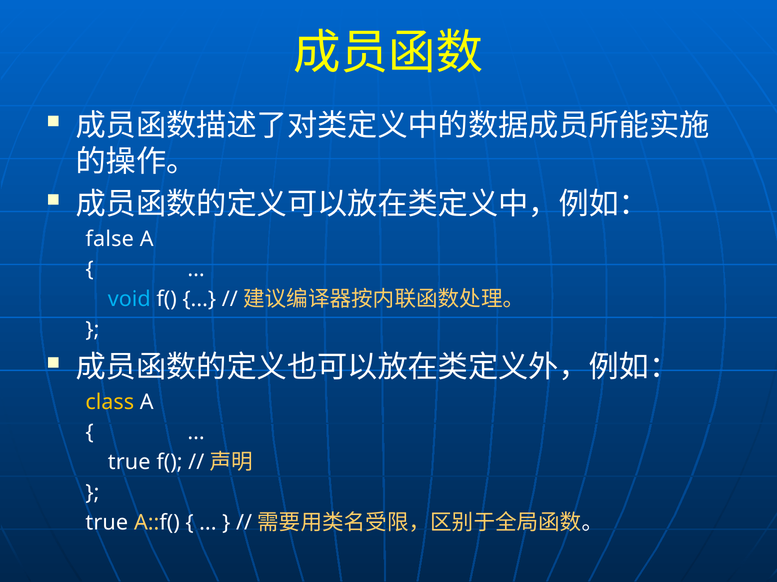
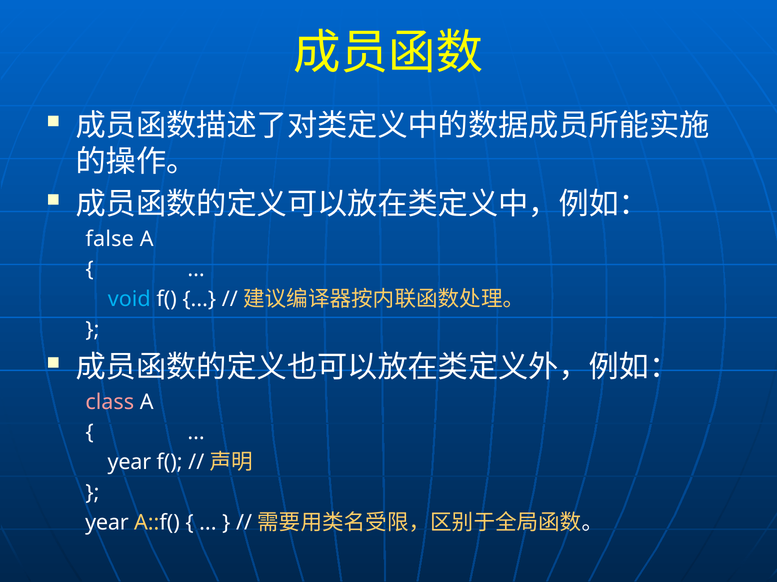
class colour: yellow -> pink
true at (129, 463): true -> year
true at (107, 523): true -> year
